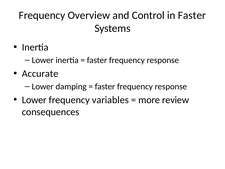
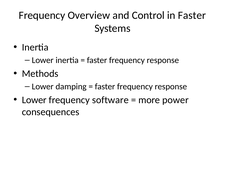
Accurate: Accurate -> Methods
variables: variables -> software
review: review -> power
